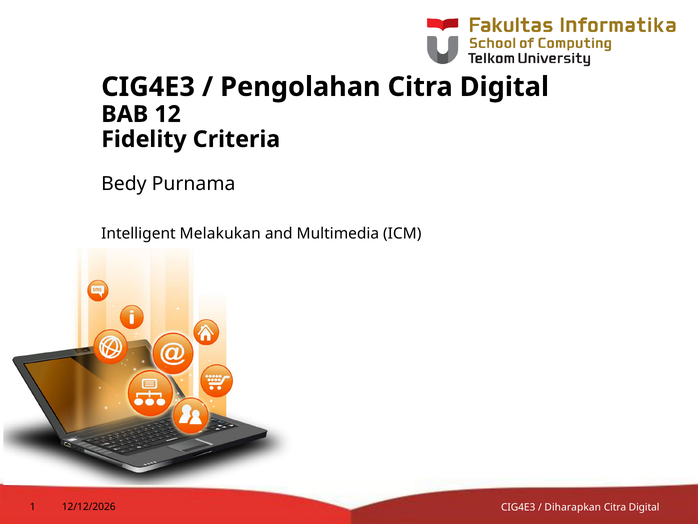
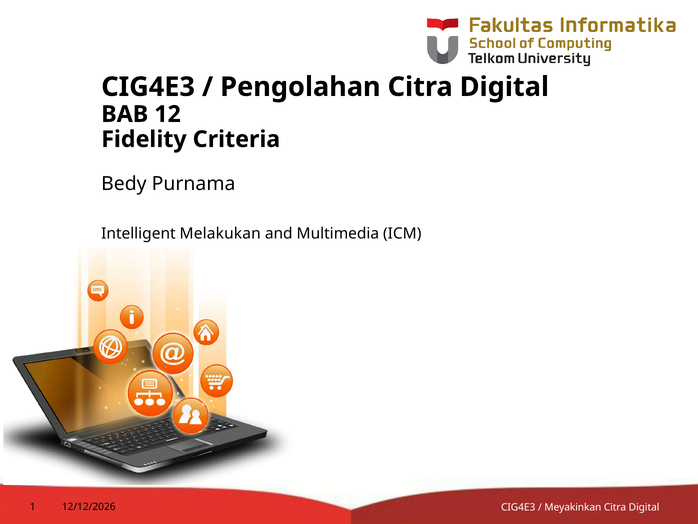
Diharapkan: Diharapkan -> Meyakinkan
